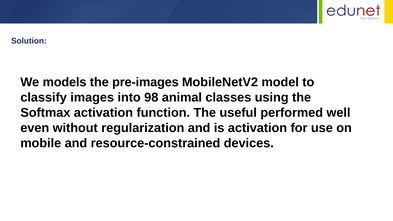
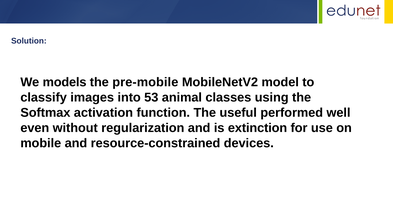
pre-images: pre-images -> pre-mobile
98: 98 -> 53
is activation: activation -> extinction
